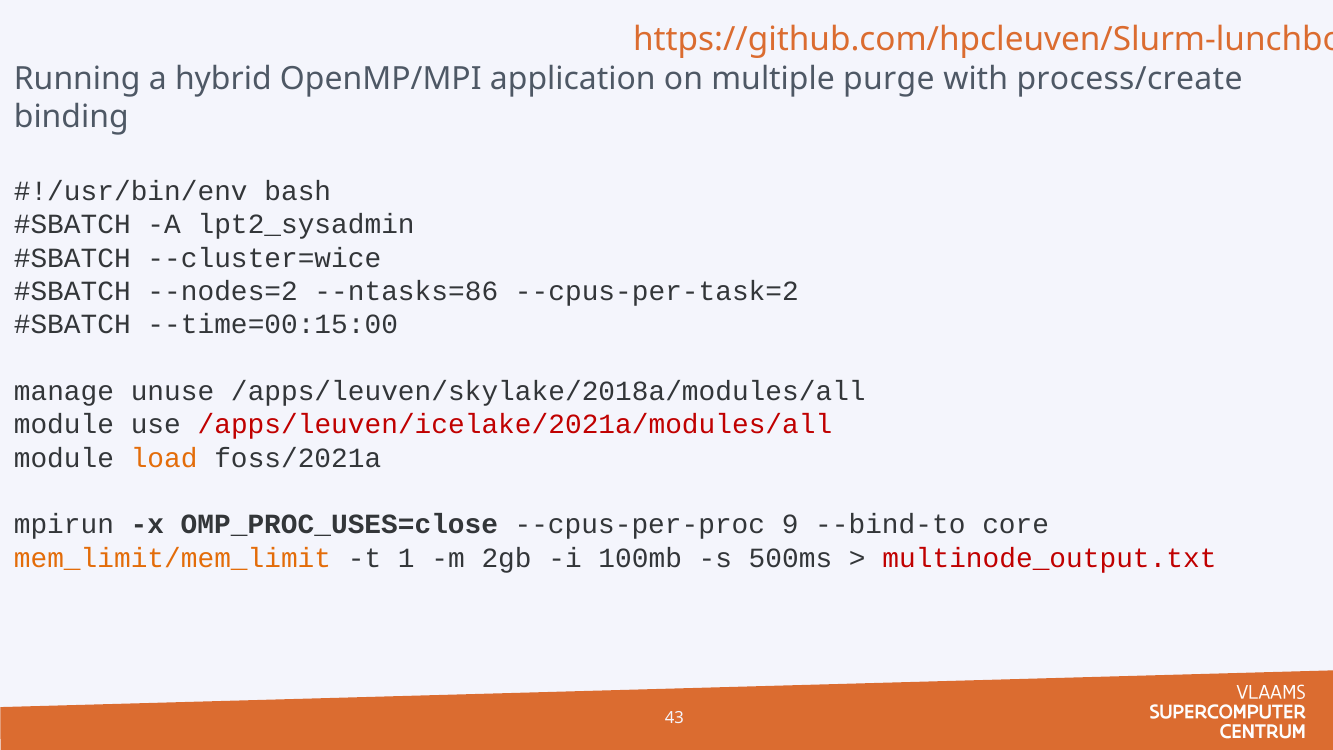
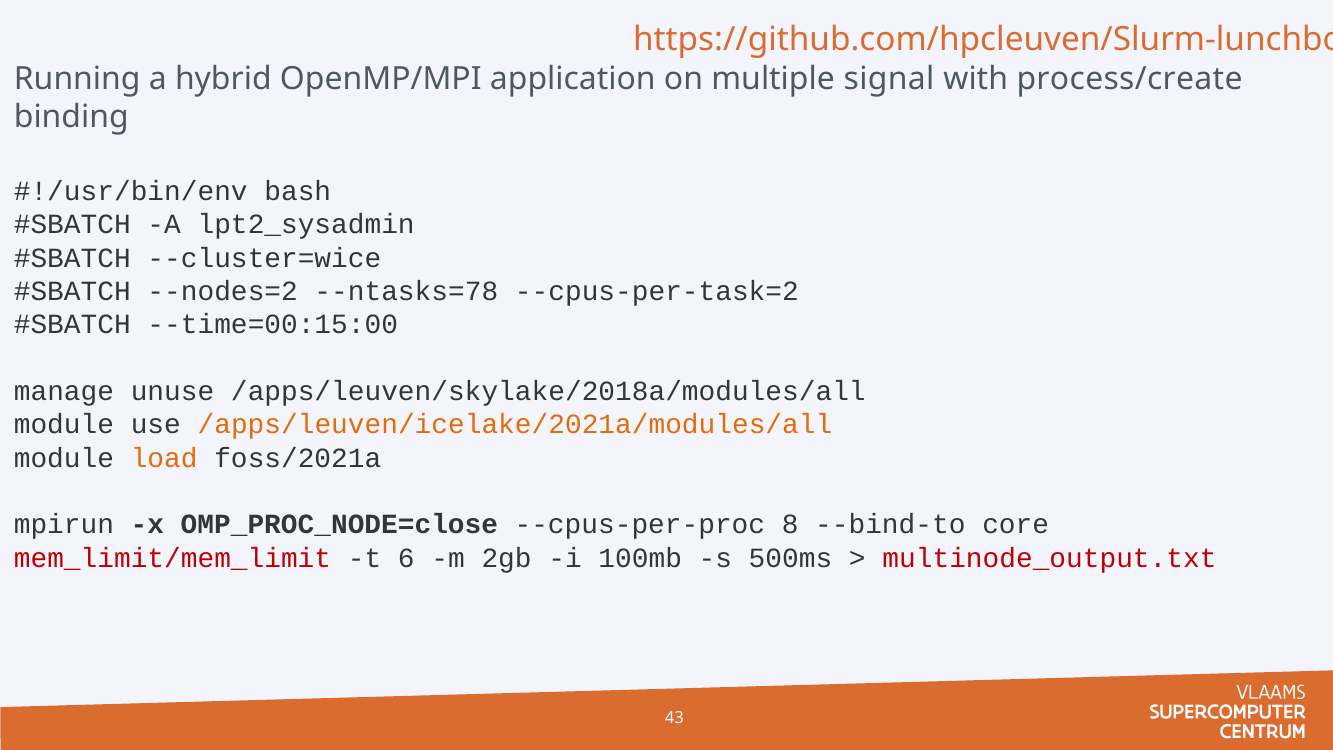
purge: purge -> signal
--ntasks=86: --ntasks=86 -> --ntasks=78
/apps/leuven/icelake/2021a/modules/all colour: red -> orange
OMP_PROC_USES=close: OMP_PROC_USES=close -> OMP_PROC_NODE=close
9: 9 -> 8
mem_limit/mem_limit colour: orange -> red
1: 1 -> 6
